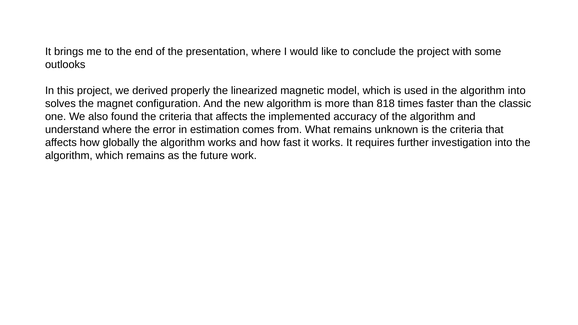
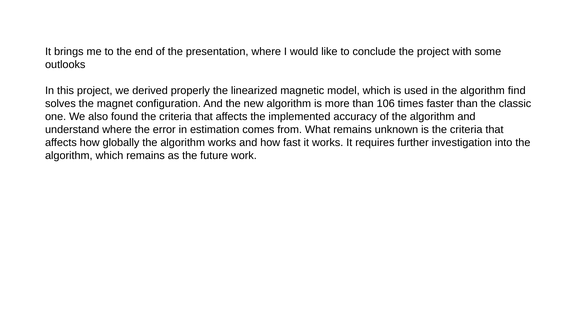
algorithm into: into -> find
818: 818 -> 106
